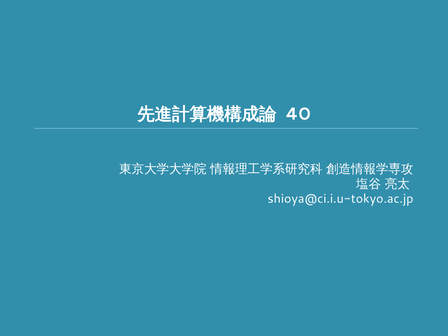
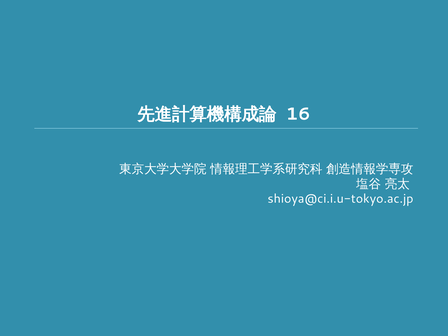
40: 40 -> 16
